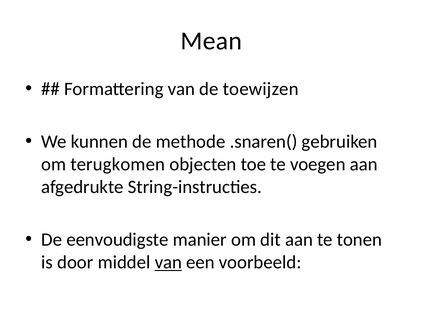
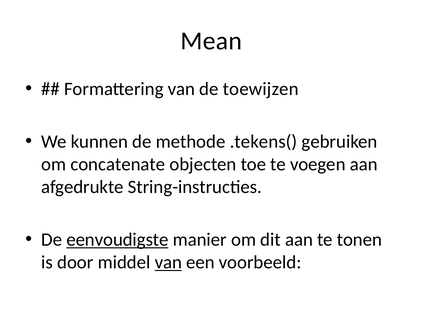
.snaren(: .snaren( -> .tekens(
terugkomen: terugkomen -> concatenate
eenvoudigste underline: none -> present
